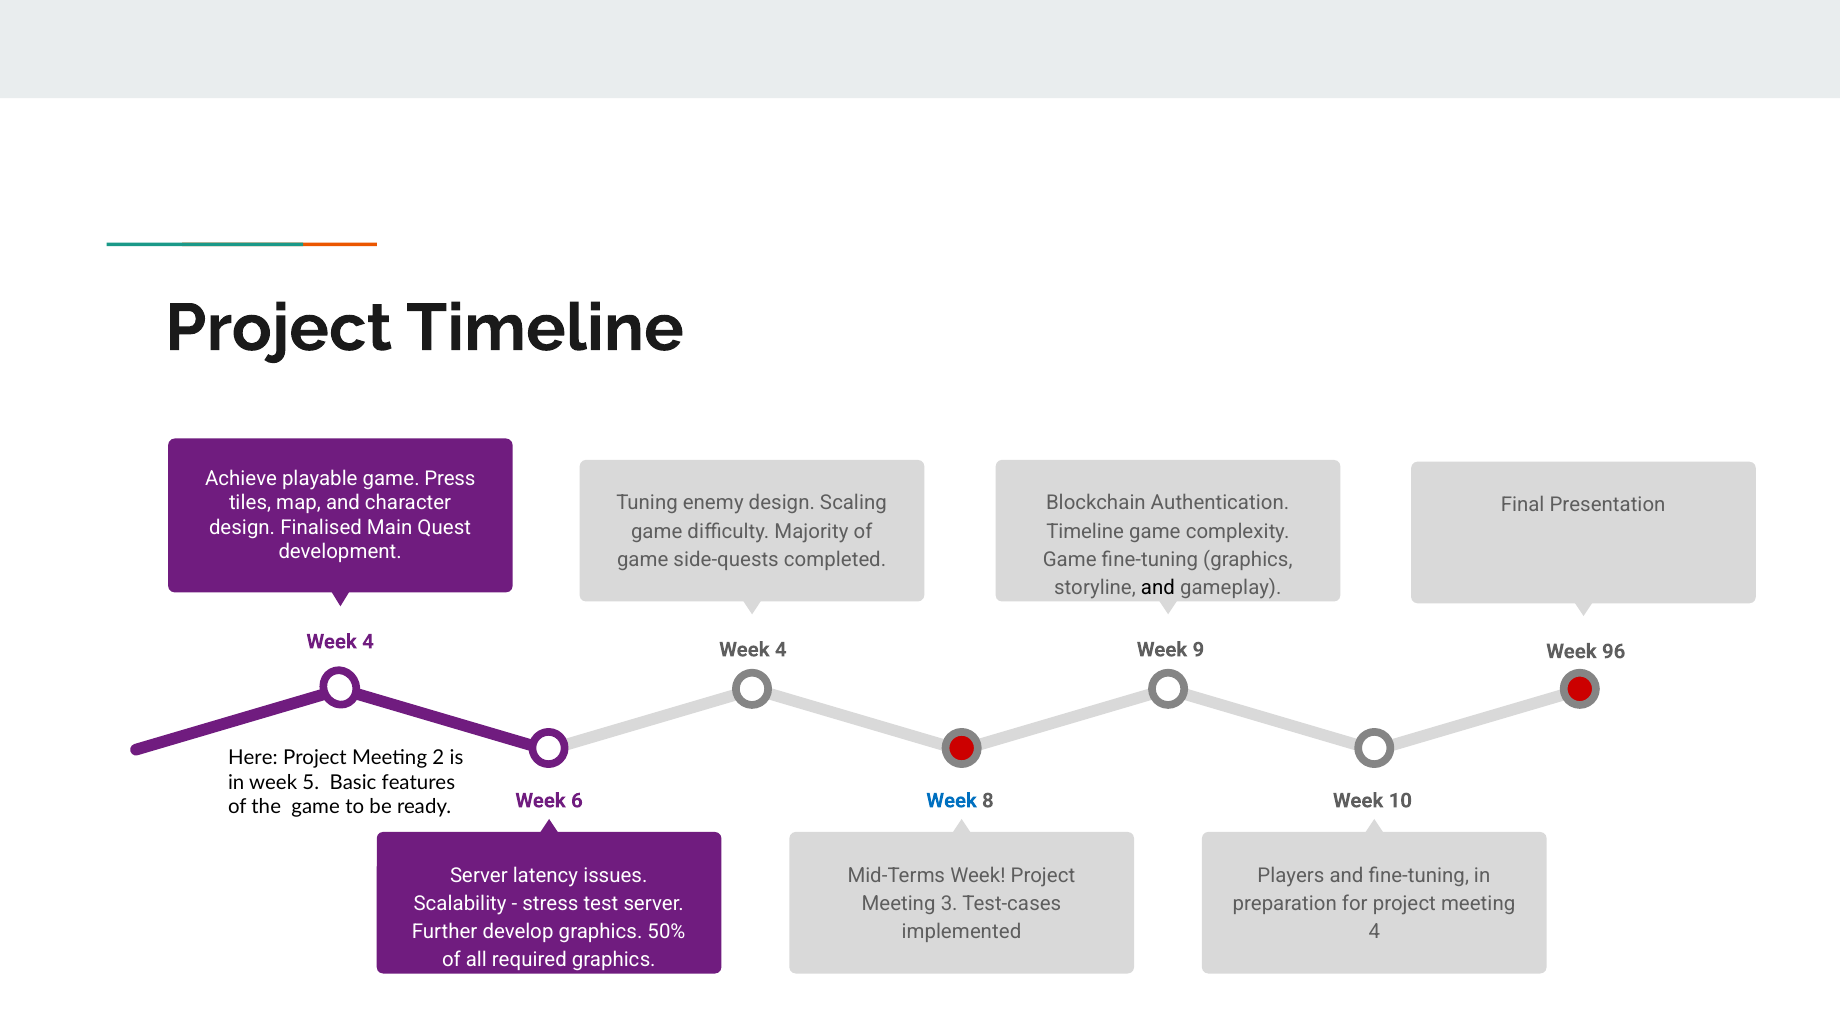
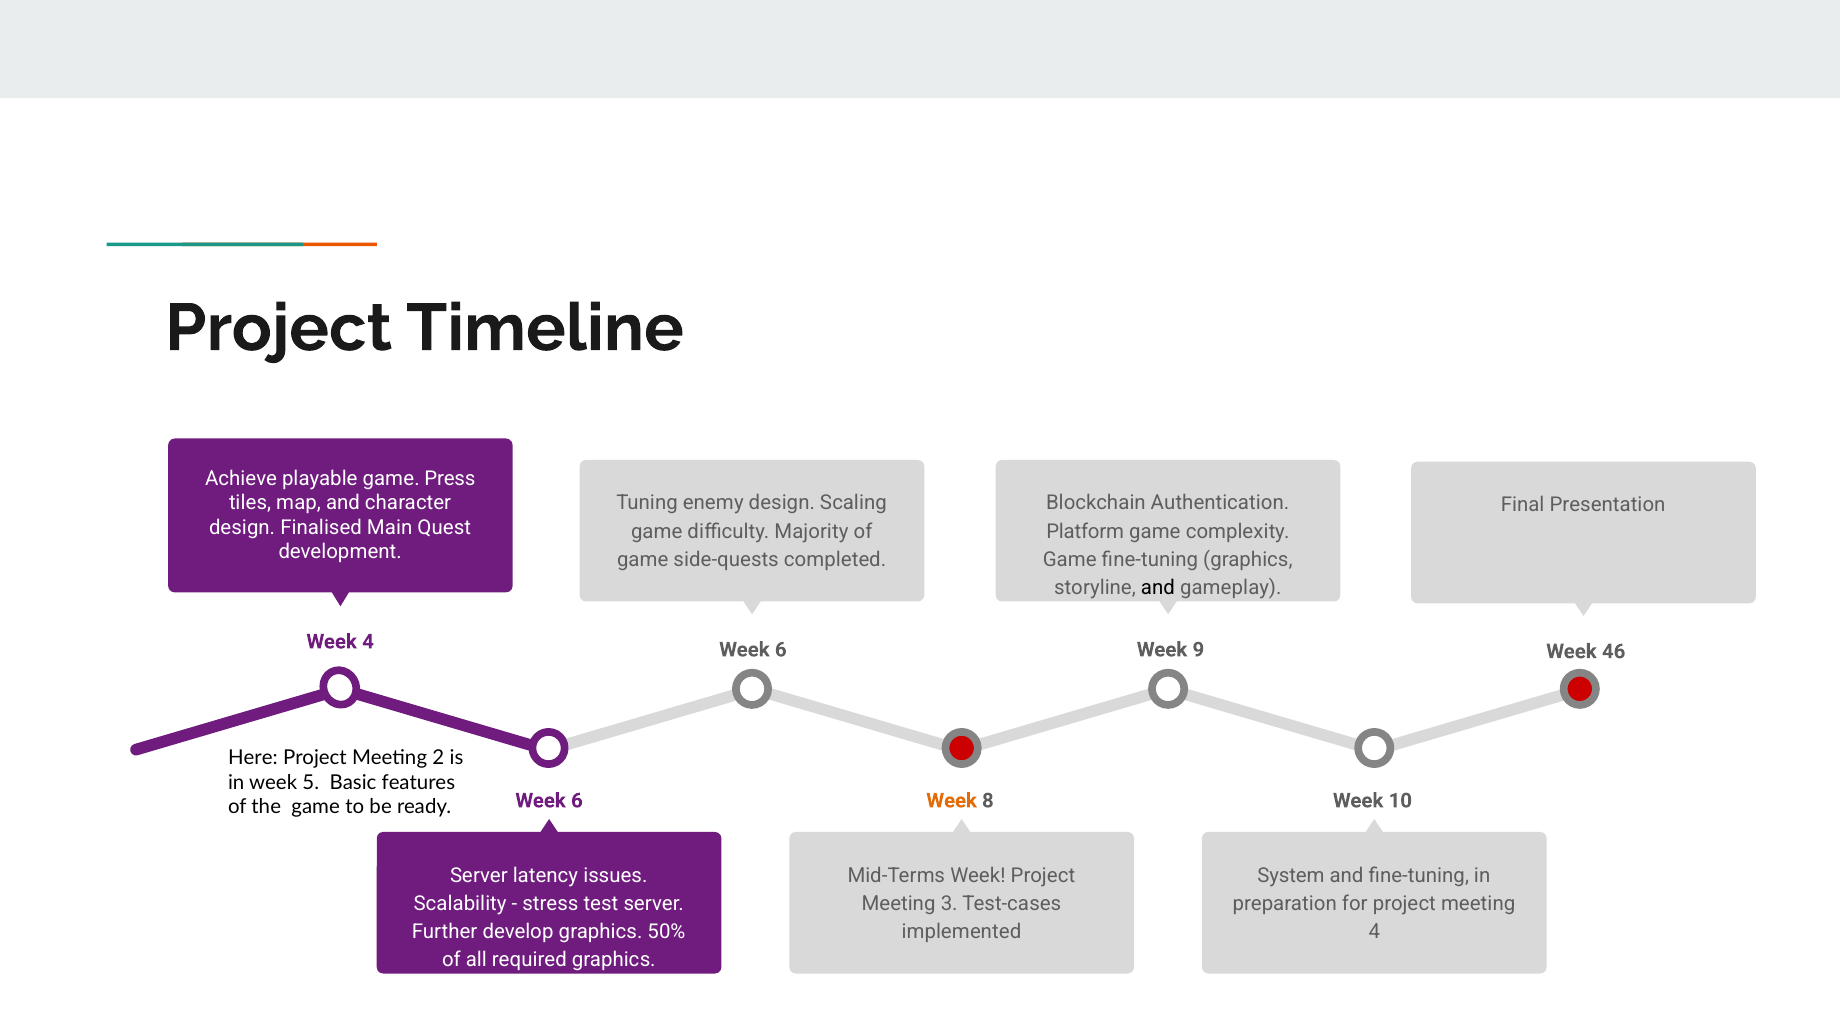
Timeline at (1085, 531): Timeline -> Platform
4 at (781, 650): 4 -> 6
96: 96 -> 46
Week at (952, 801) colour: blue -> orange
Players: Players -> System
